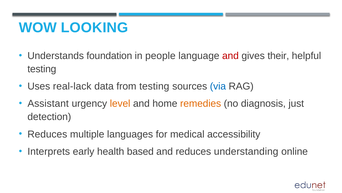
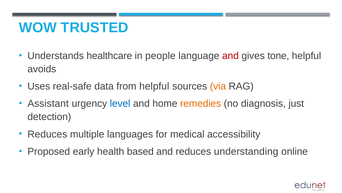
LOOKING: LOOKING -> TRUSTED
foundation: foundation -> healthcare
their: their -> tone
testing at (42, 69): testing -> avoids
real-lack: real-lack -> real-safe
from testing: testing -> helpful
via colour: blue -> orange
level colour: orange -> blue
Interprets: Interprets -> Proposed
